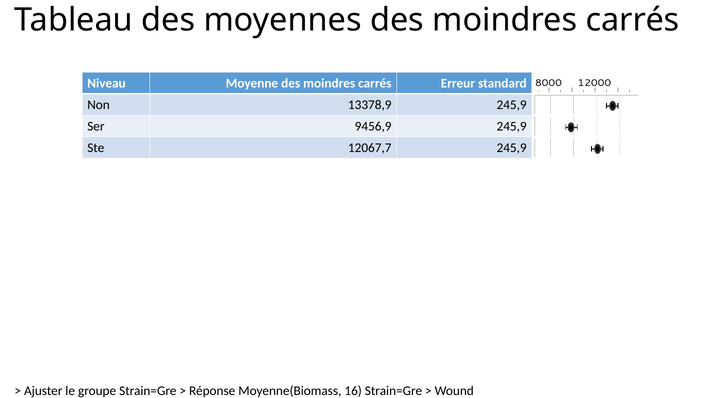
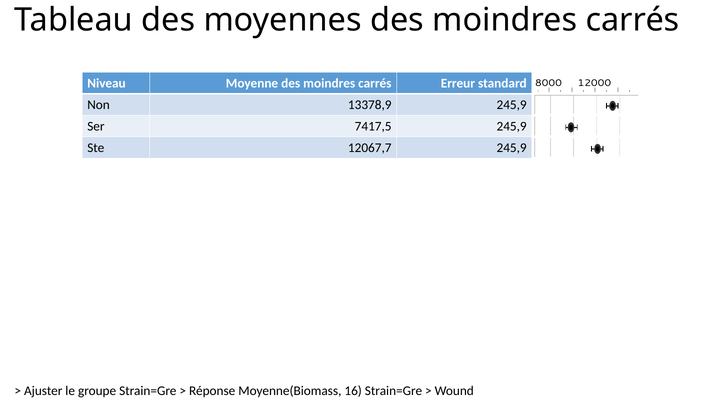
9456,9: 9456,9 -> 7417,5
